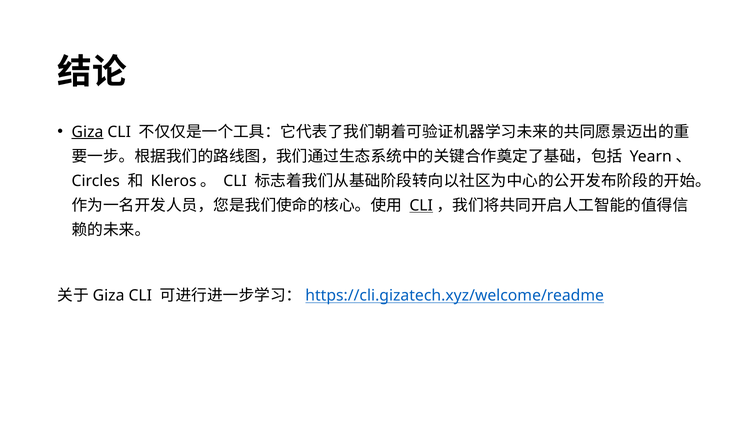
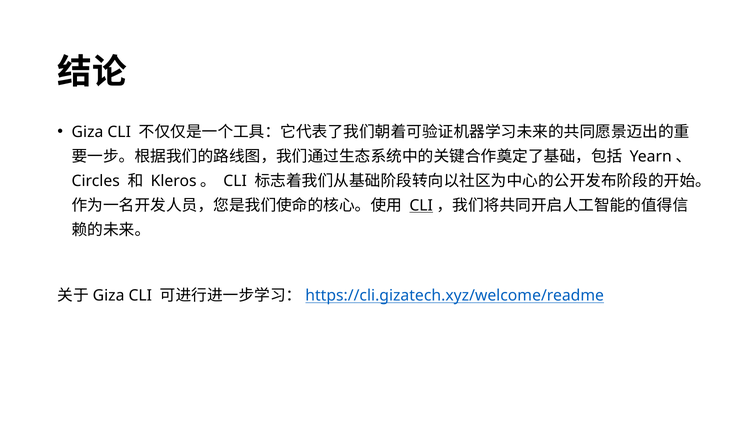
Giza at (87, 132) underline: present -> none
